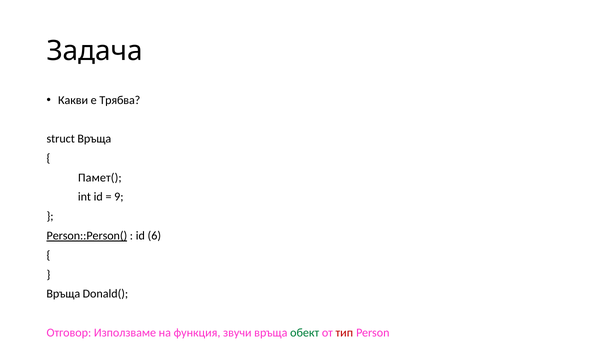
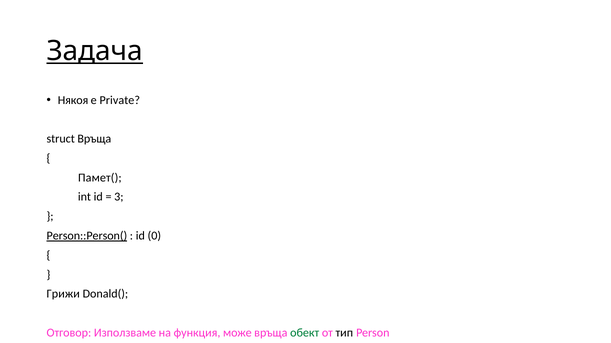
Задача underline: none -> present
Какви: Какви -> Някоя
Трябва: Трябва -> Private
9: 9 -> 3
6: 6 -> 0
Връща at (63, 295): Връща -> Грижи
звучи: звучи -> може
тип colour: red -> black
